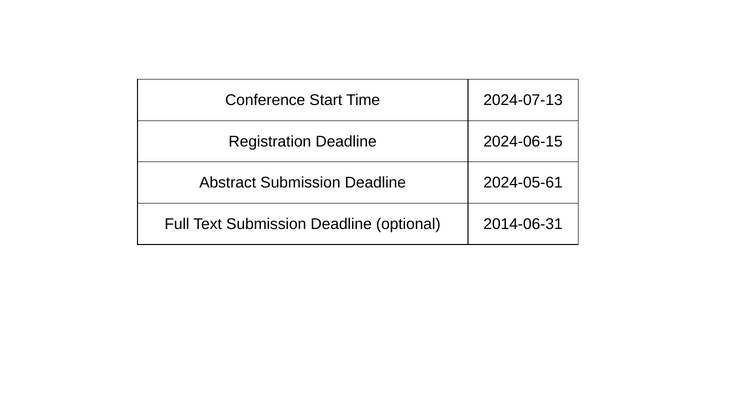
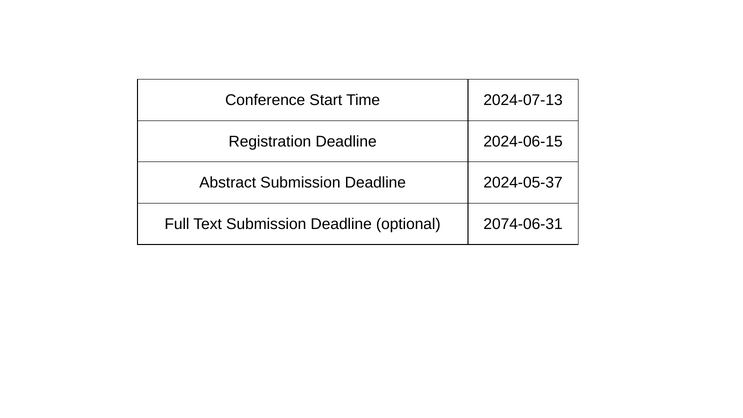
2024-05-61: 2024-05-61 -> 2024-05-37
2014-06-31: 2014-06-31 -> 2074-06-31
